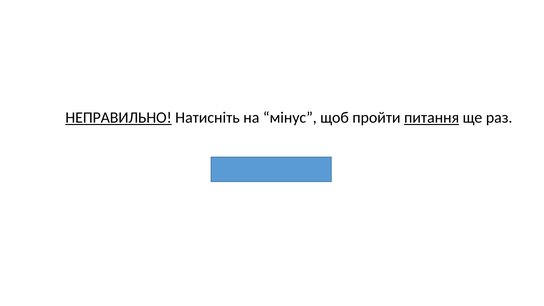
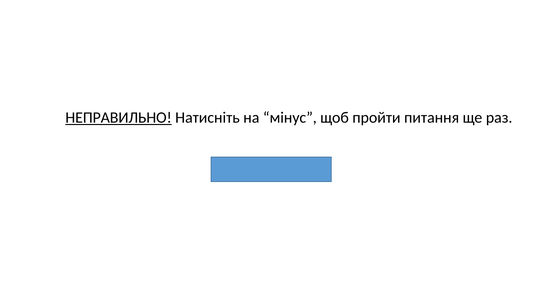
питання underline: present -> none
